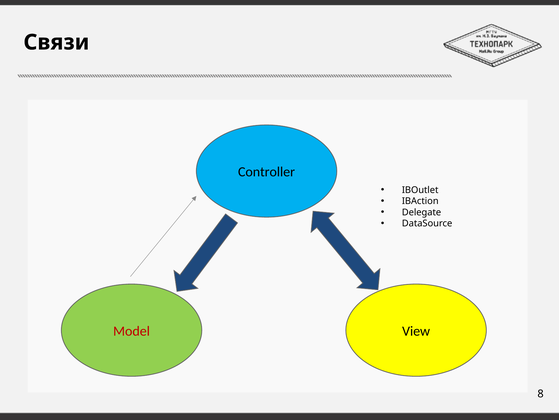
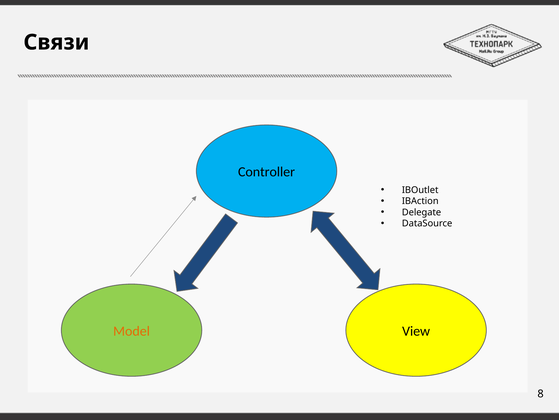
Model colour: red -> orange
